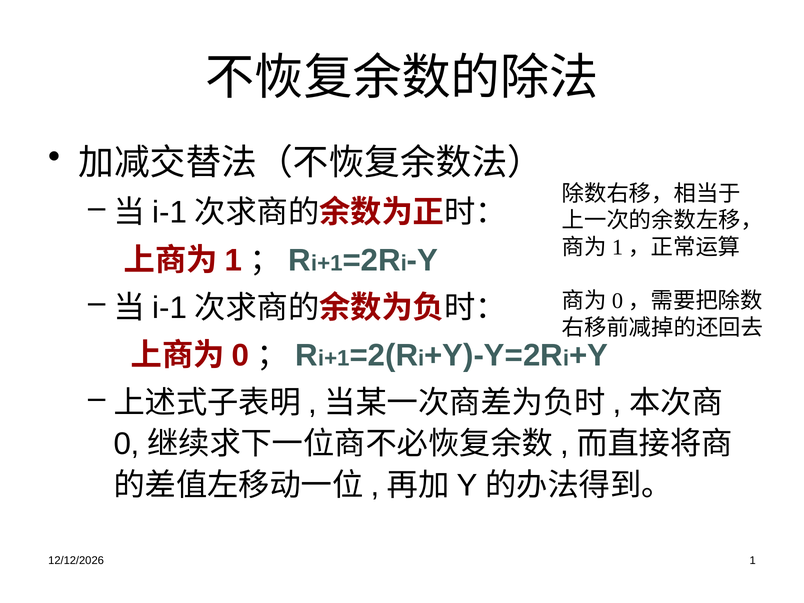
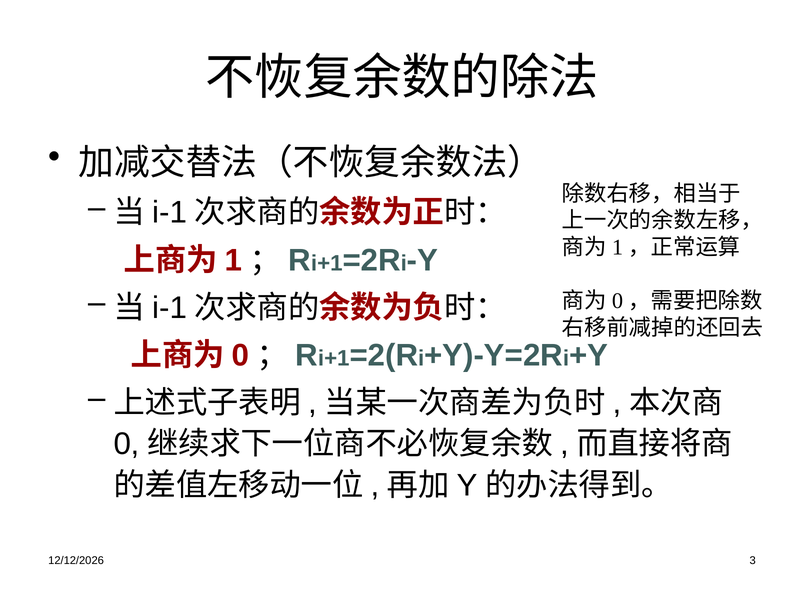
1 at (753, 561): 1 -> 3
